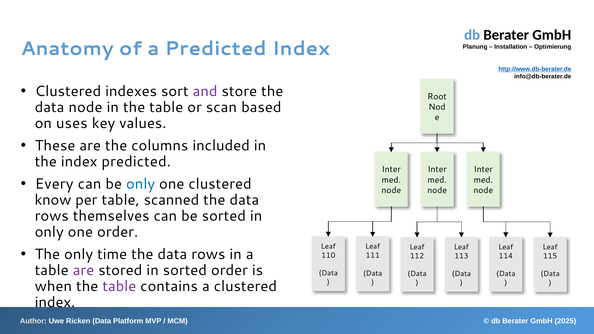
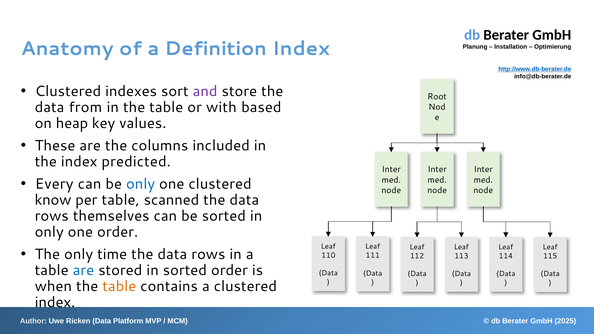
a Predicted: Predicted -> Definition
data node: node -> from
scan: scan -> with
uses: uses -> heap
are at (83, 270) colour: purple -> blue
table at (119, 286) colour: purple -> orange
